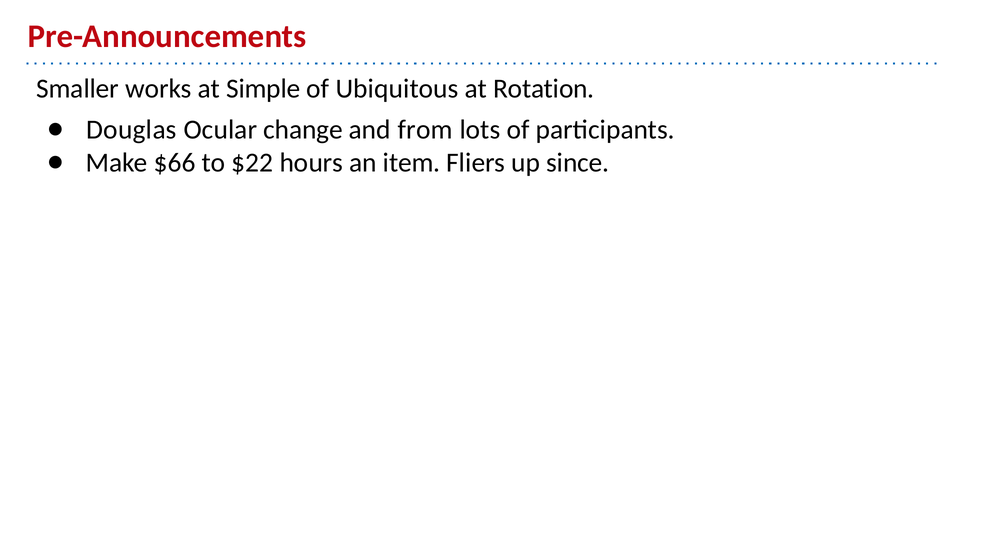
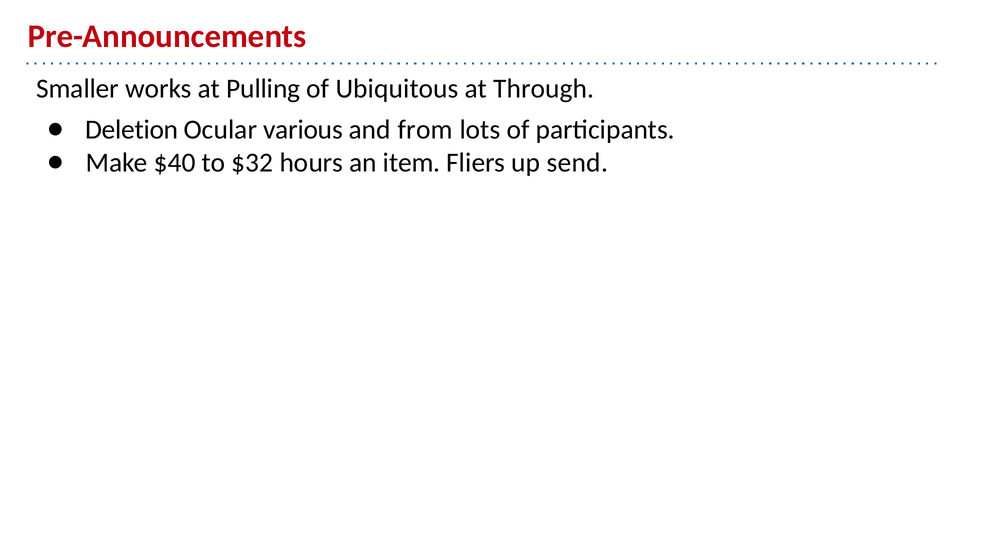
Simple: Simple -> Pulling
Rotation: Rotation -> Through
Douglas: Douglas -> Deletion
change: change -> various
$66: $66 -> $40
$22: $22 -> $32
since: since -> send
